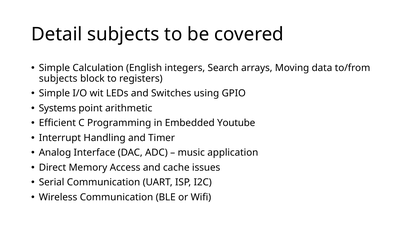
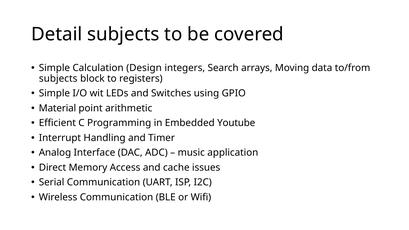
English: English -> Design
Systems: Systems -> Material
